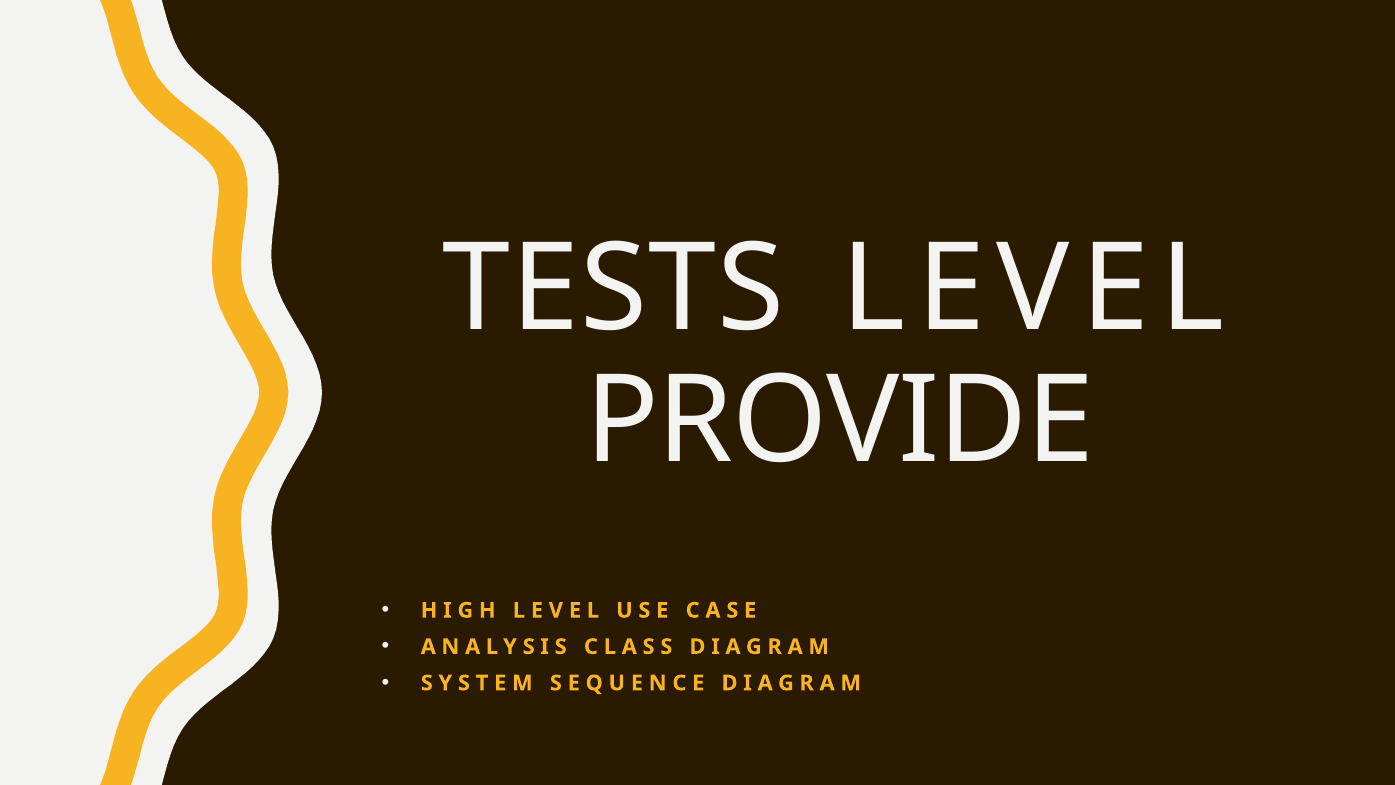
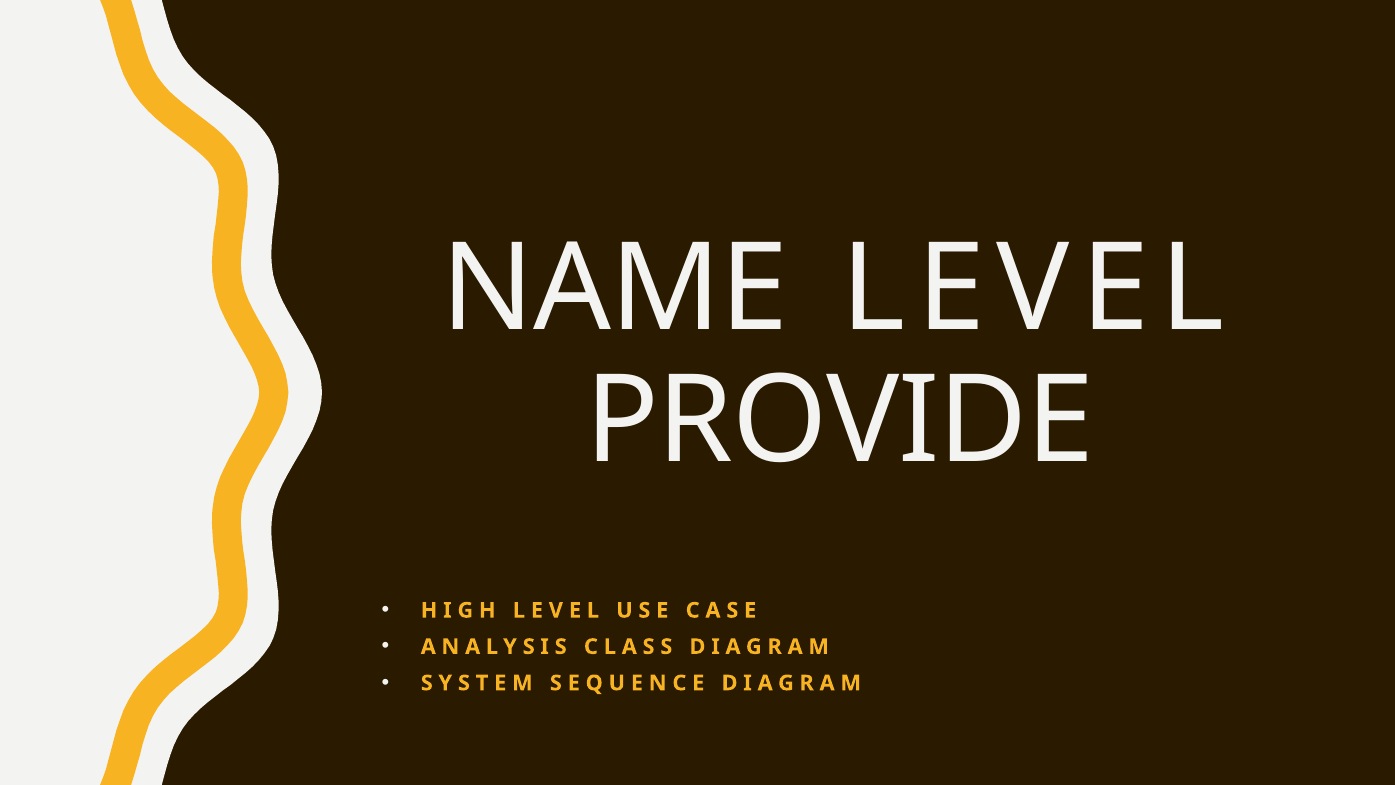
TESTS: TESTS -> NAME
